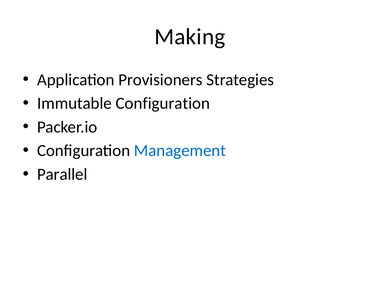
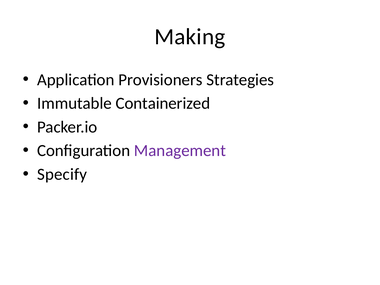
Immutable Configuration: Configuration -> Containerized
Management colour: blue -> purple
Parallel: Parallel -> Specify
